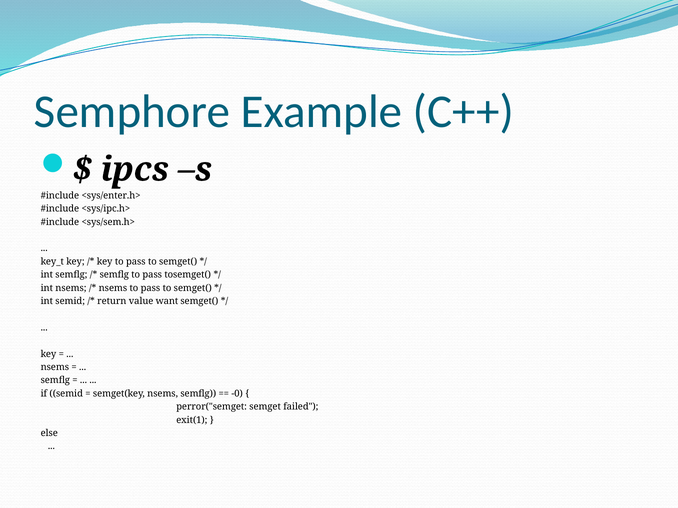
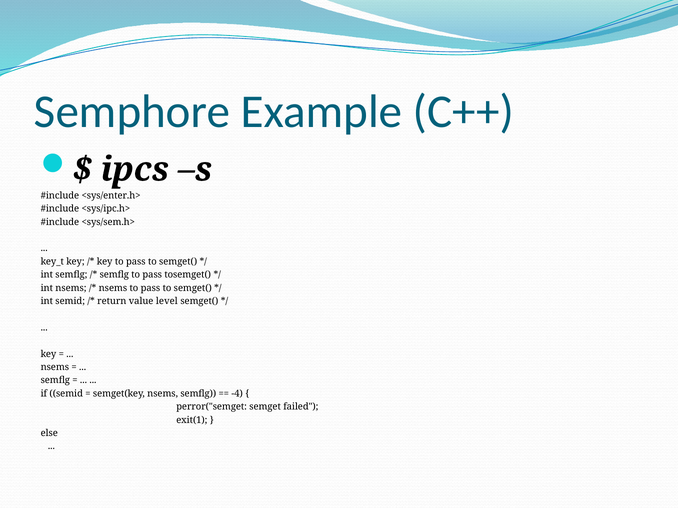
want: want -> level
-0: -0 -> -4
